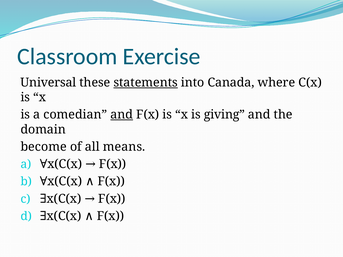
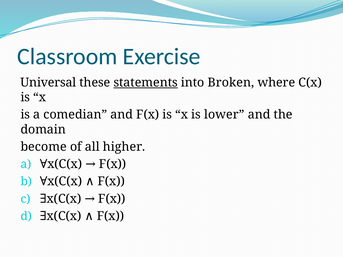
Canada: Canada -> Broken
and at (122, 115) underline: present -> none
giving: giving -> lower
means: means -> higher
